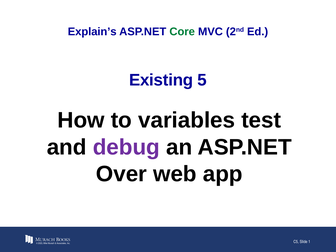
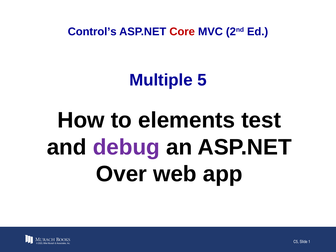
Explain’s: Explain’s -> Control’s
Core colour: green -> red
Existing: Existing -> Multiple
variables: variables -> elements
